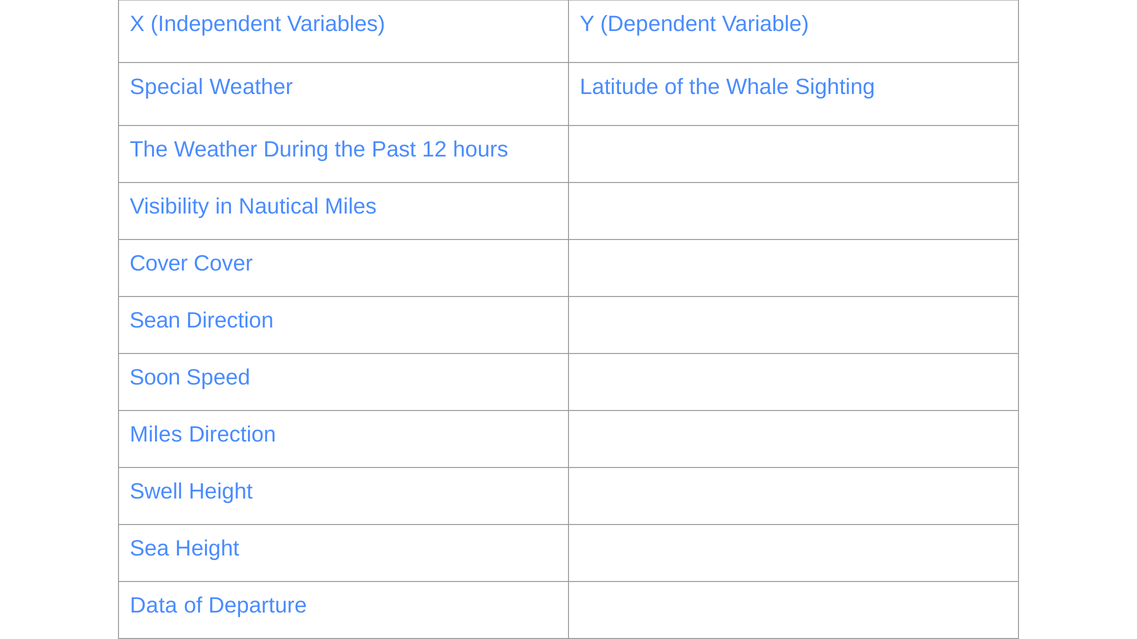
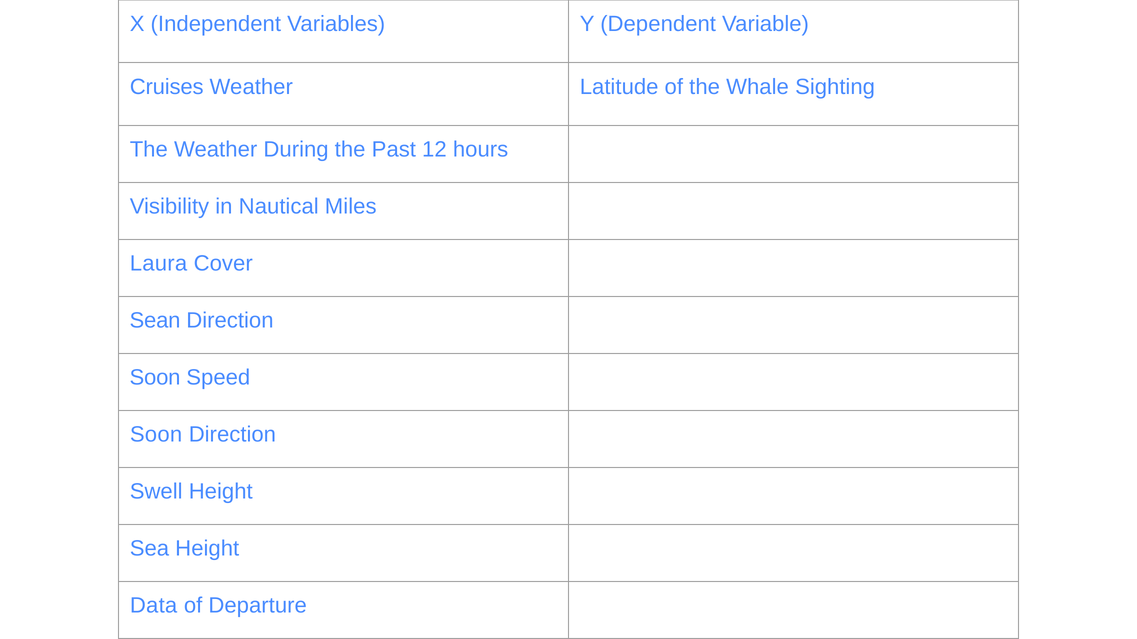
Special: Special -> Cruises
Cover at (159, 264): Cover -> Laura
Miles at (156, 435): Miles -> Soon
